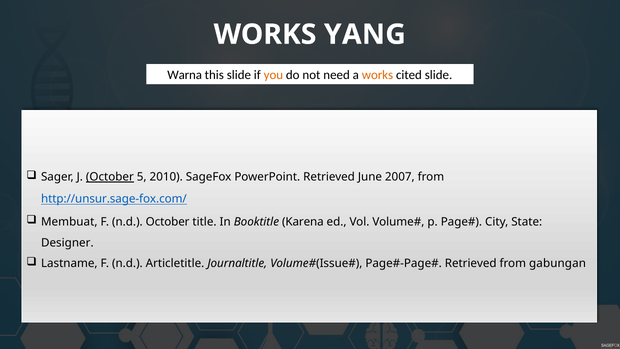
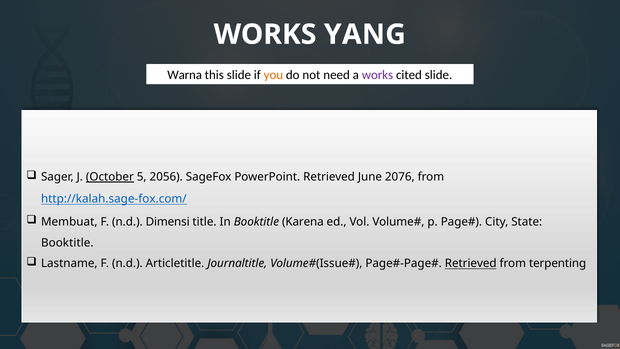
works at (377, 75) colour: orange -> purple
2010: 2010 -> 2056
2007: 2007 -> 2076
http://unsur.sage-fox.com/: http://unsur.sage-fox.com/ -> http://kalah.sage-fox.com/
n.d October: October -> Dimensi
Designer at (67, 243): Designer -> Booktitle
Retrieved at (471, 263) underline: none -> present
gabungan: gabungan -> terpenting
